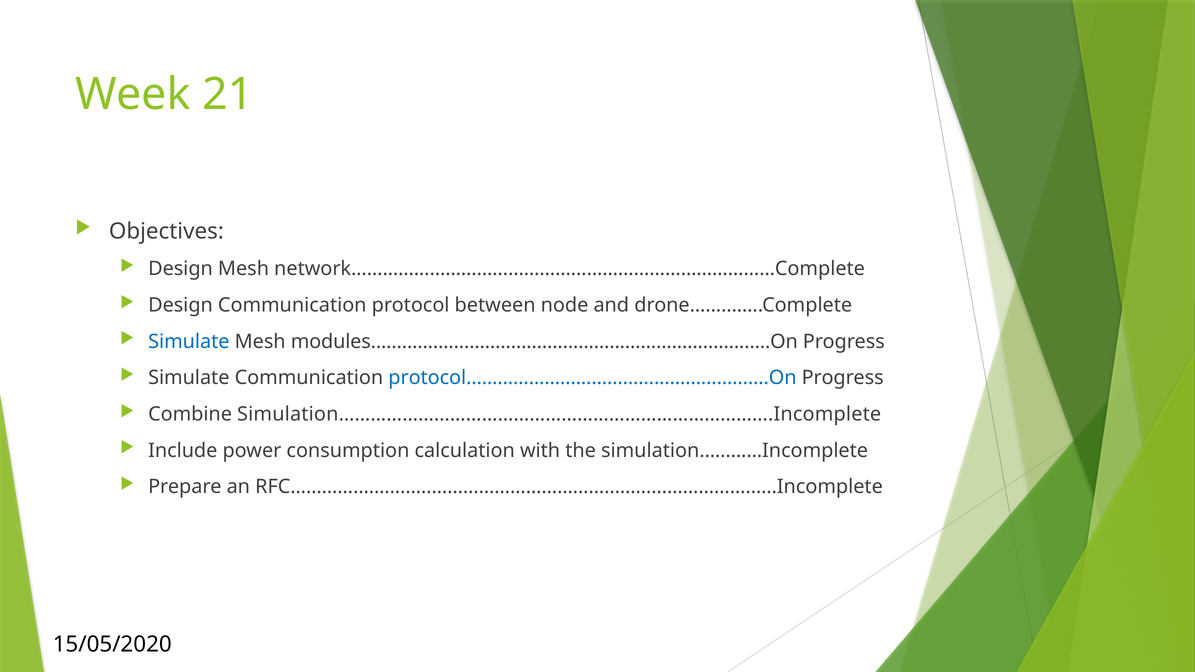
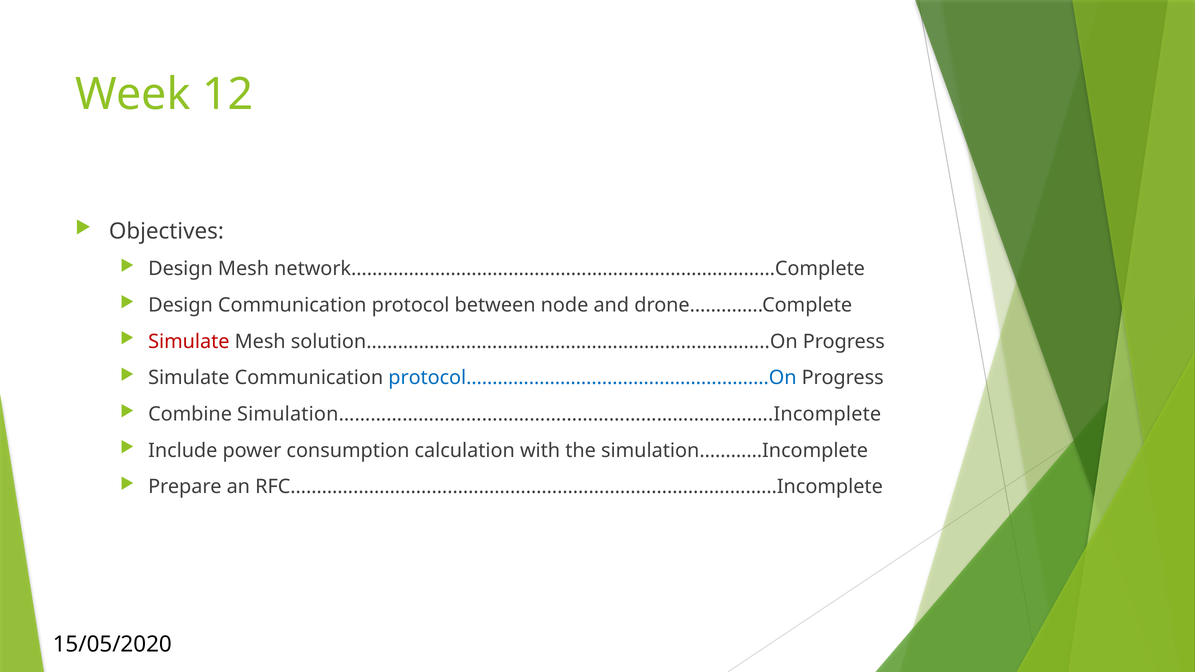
21: 21 -> 12
Simulate at (189, 342) colour: blue -> red
modules…………………………………………………………………..On: modules…………………………………………………………………..On -> solution…………………………………………………………………..On
